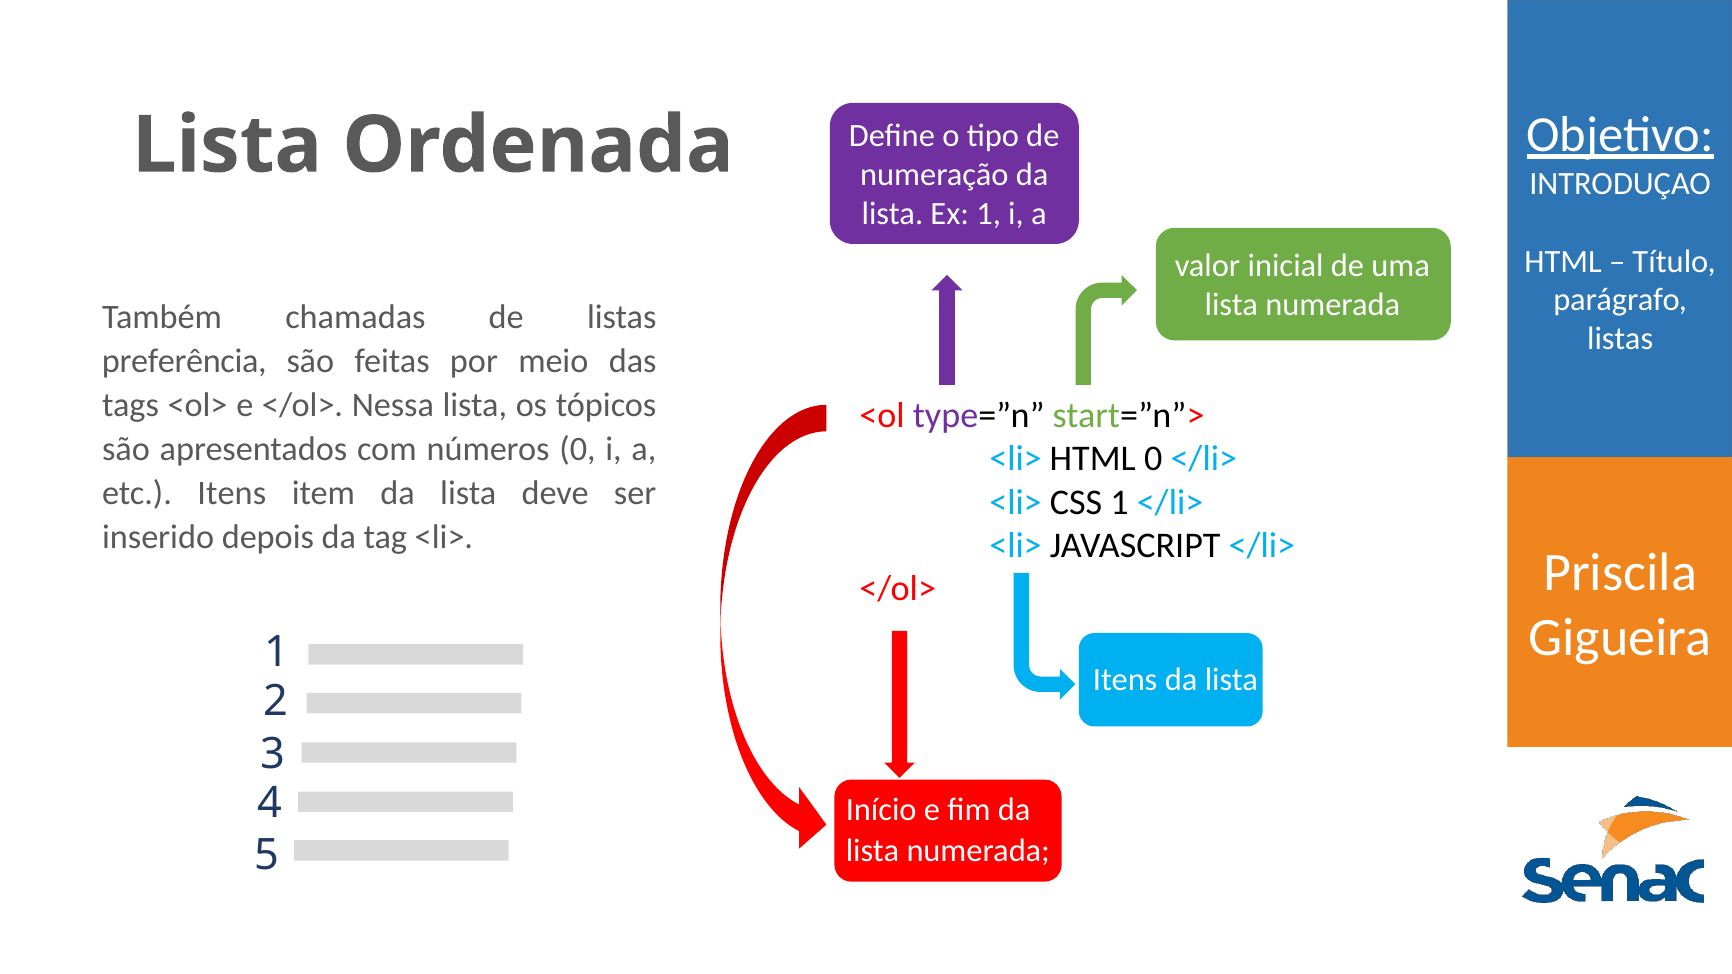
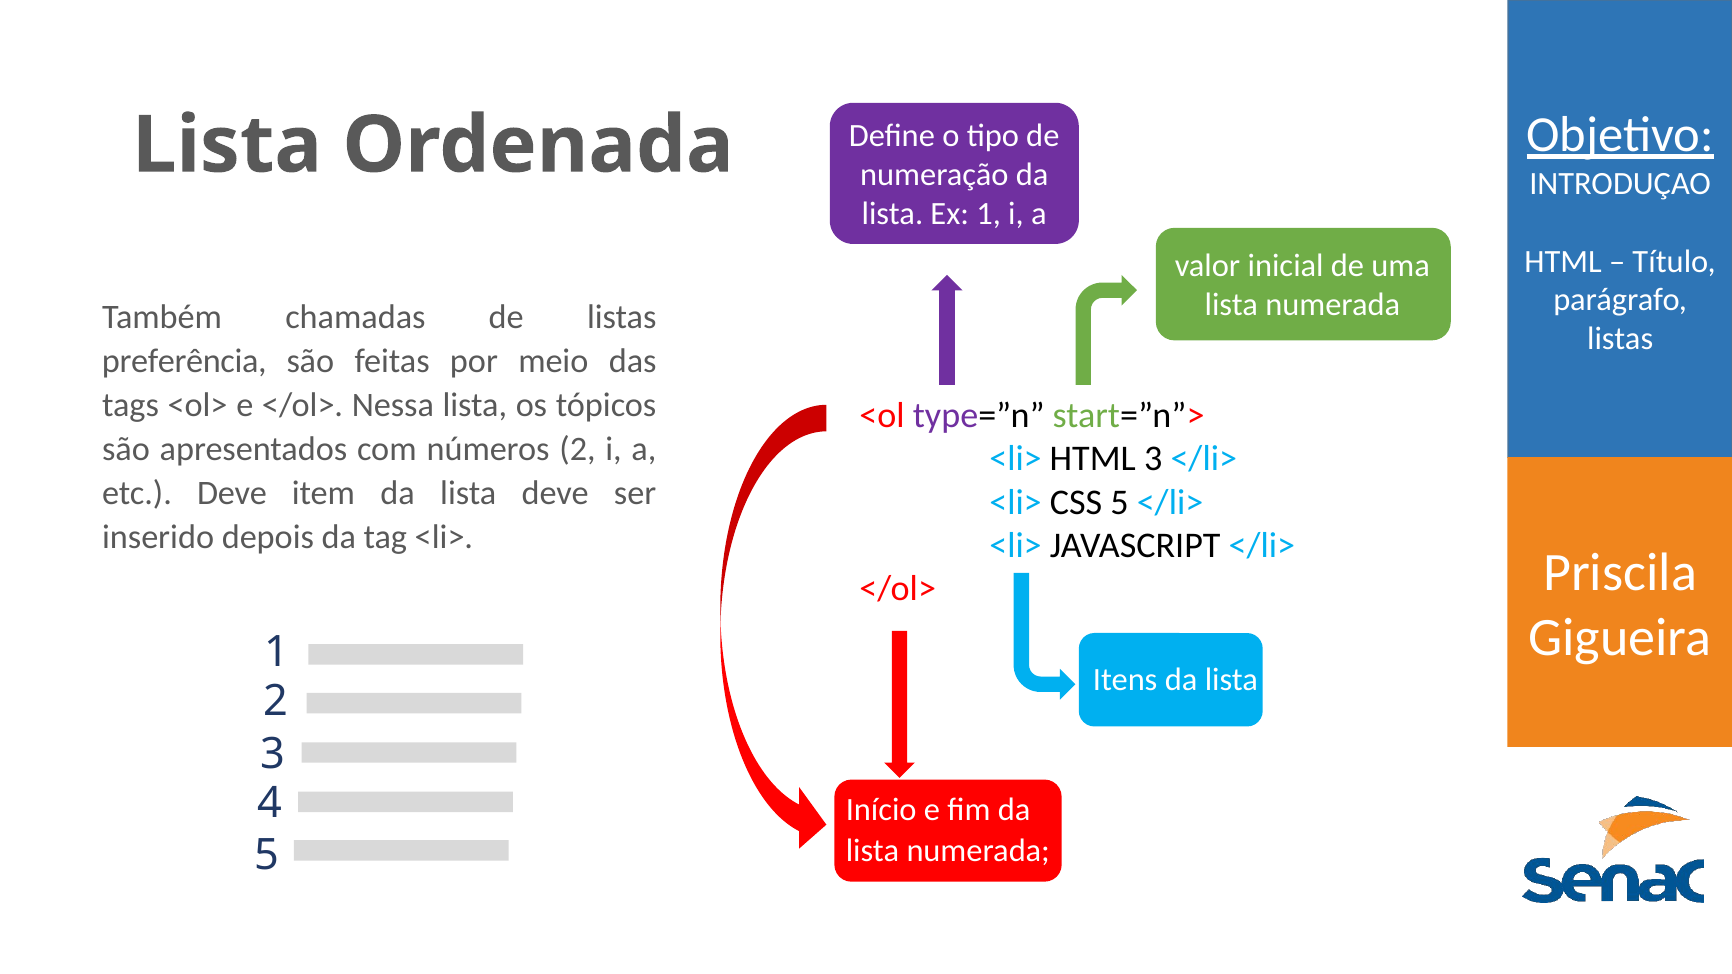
números 0: 0 -> 2
HTML 0: 0 -> 3
etc Itens: Itens -> Deve
CSS 1: 1 -> 5
